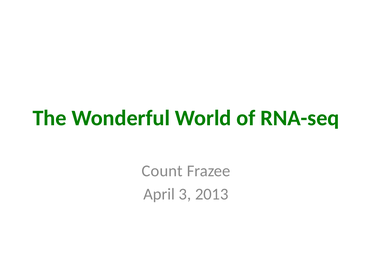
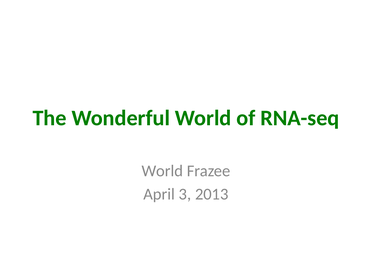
Count at (162, 171): Count -> World
